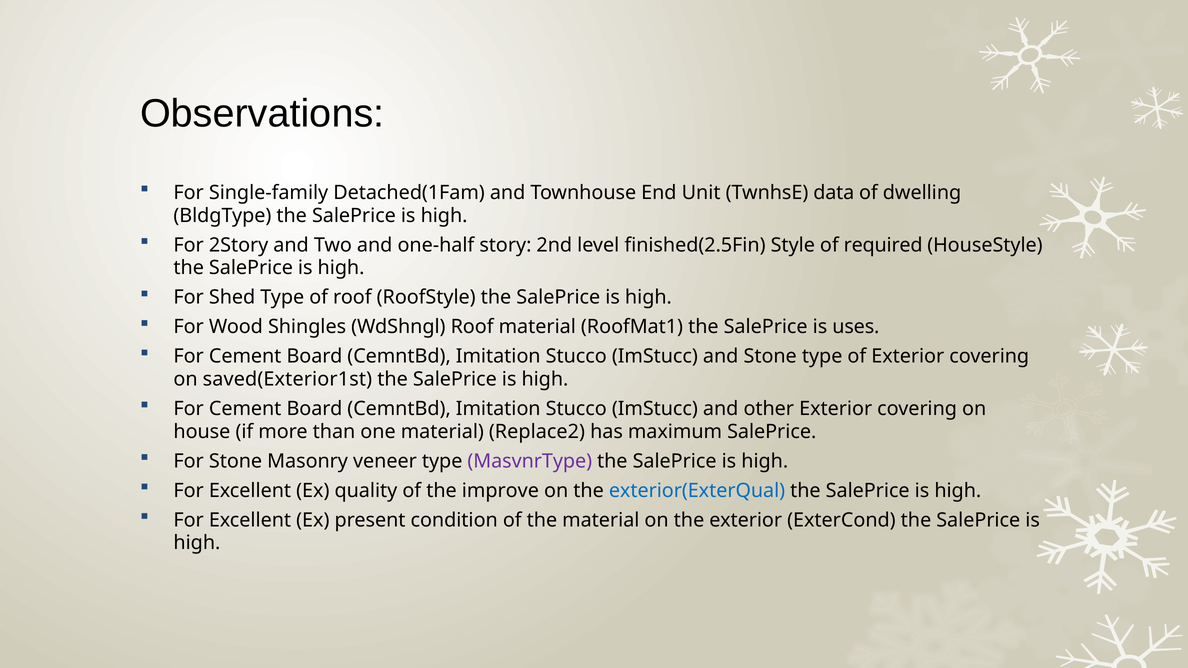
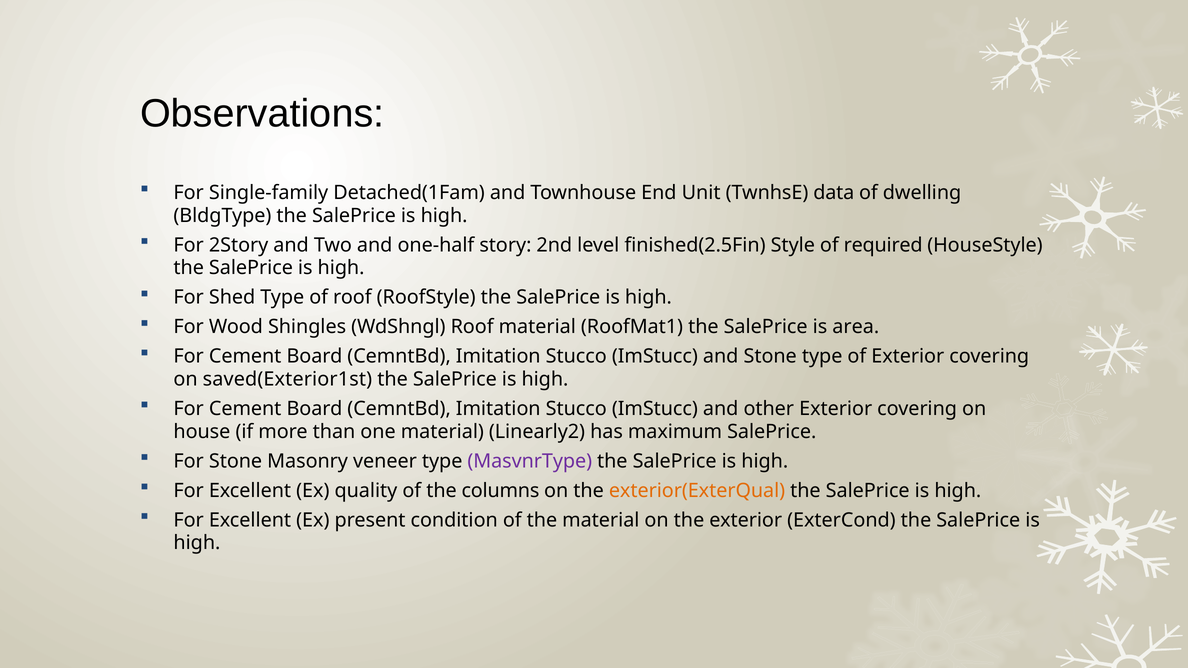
uses: uses -> area
Replace2: Replace2 -> Linearly2
improve: improve -> columns
exterior(ExterQual colour: blue -> orange
